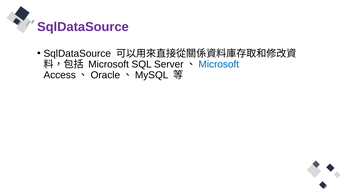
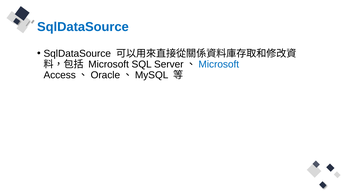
SqlDataSource at (83, 27) colour: purple -> blue
